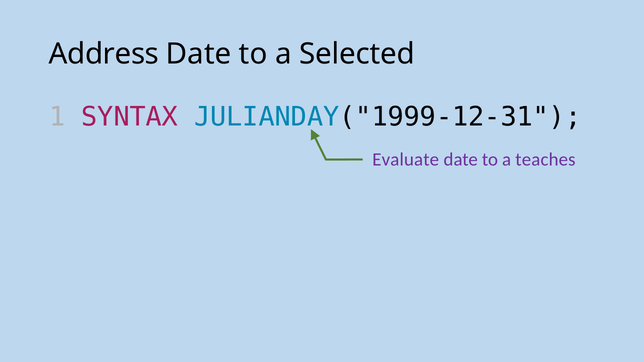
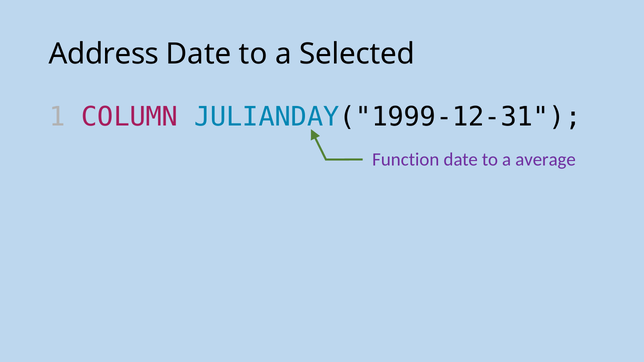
SYNTAX: SYNTAX -> COLUMN
Evaluate: Evaluate -> Function
teaches: teaches -> average
